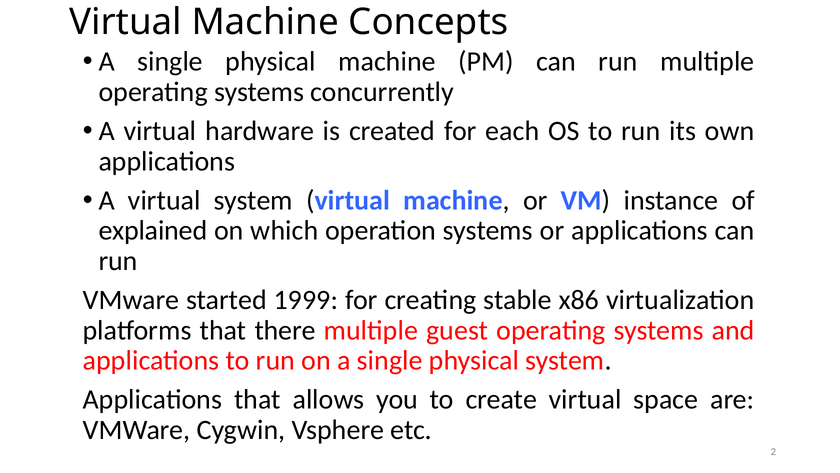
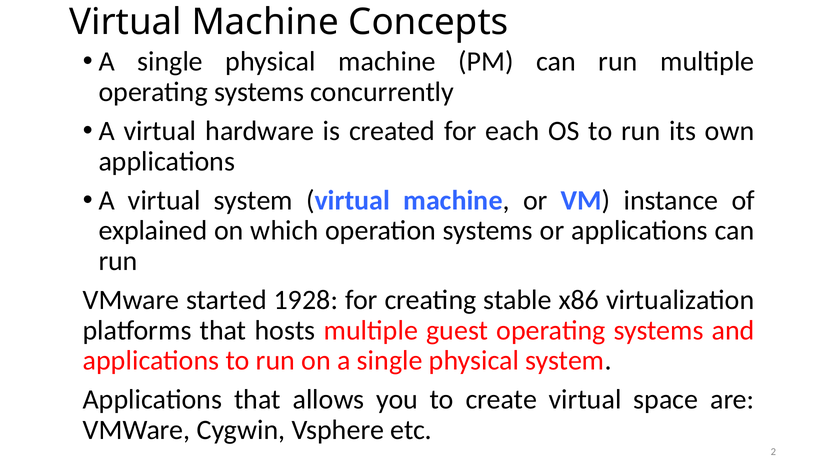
1999: 1999 -> 1928
there: there -> hosts
